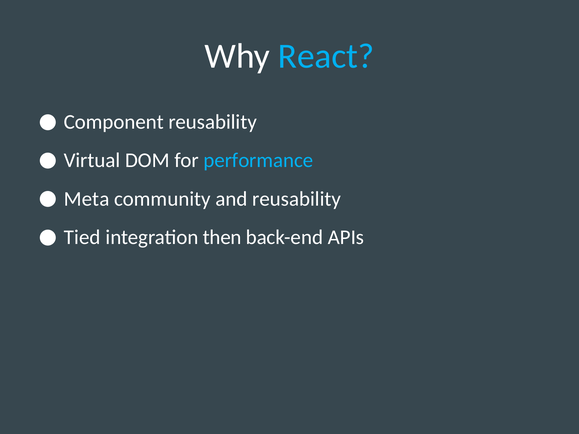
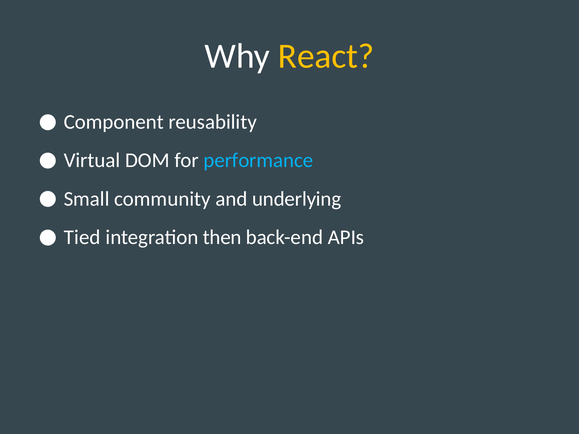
React colour: light blue -> yellow
Meta: Meta -> Small
and reusability: reusability -> underlying
